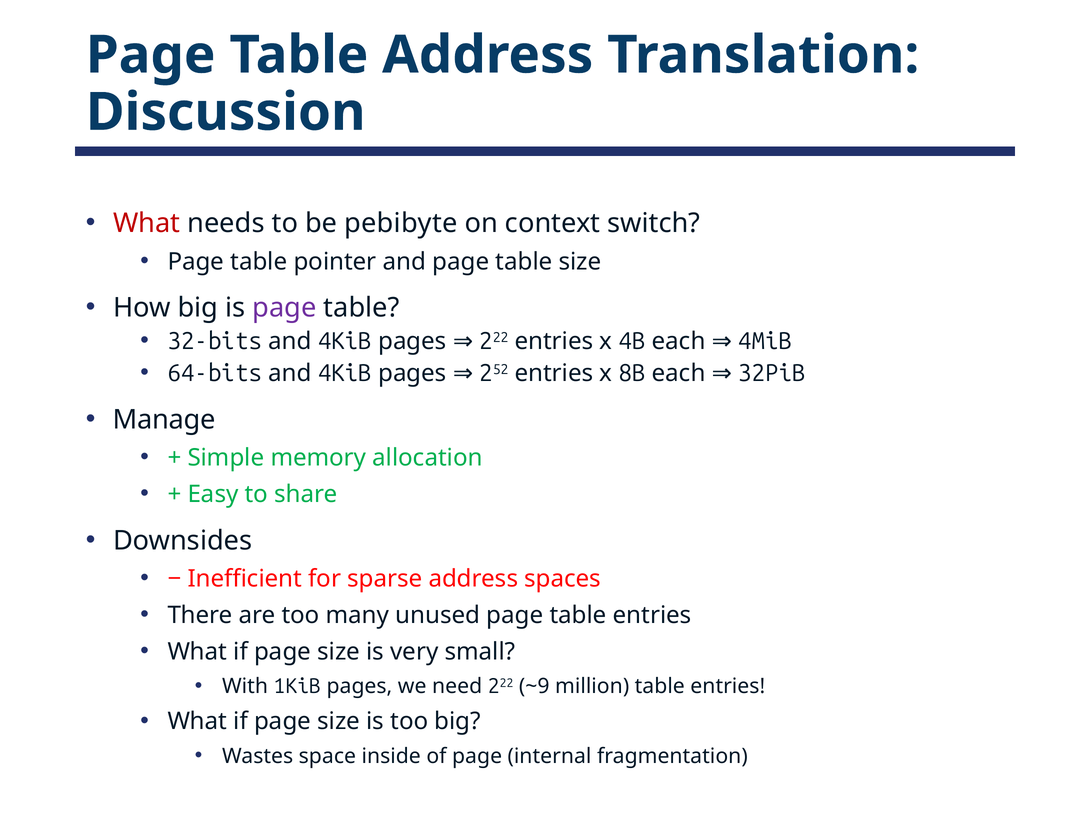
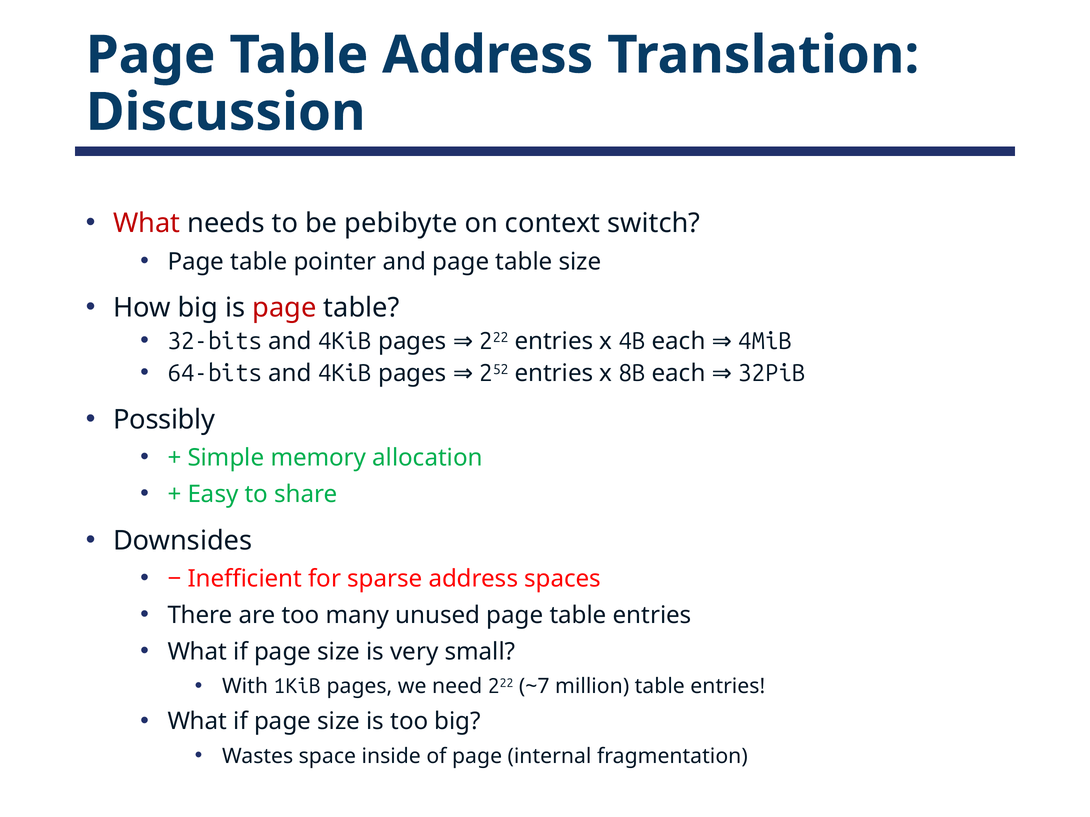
page at (284, 308) colour: purple -> red
Manage: Manage -> Possibly
~9: ~9 -> ~7
